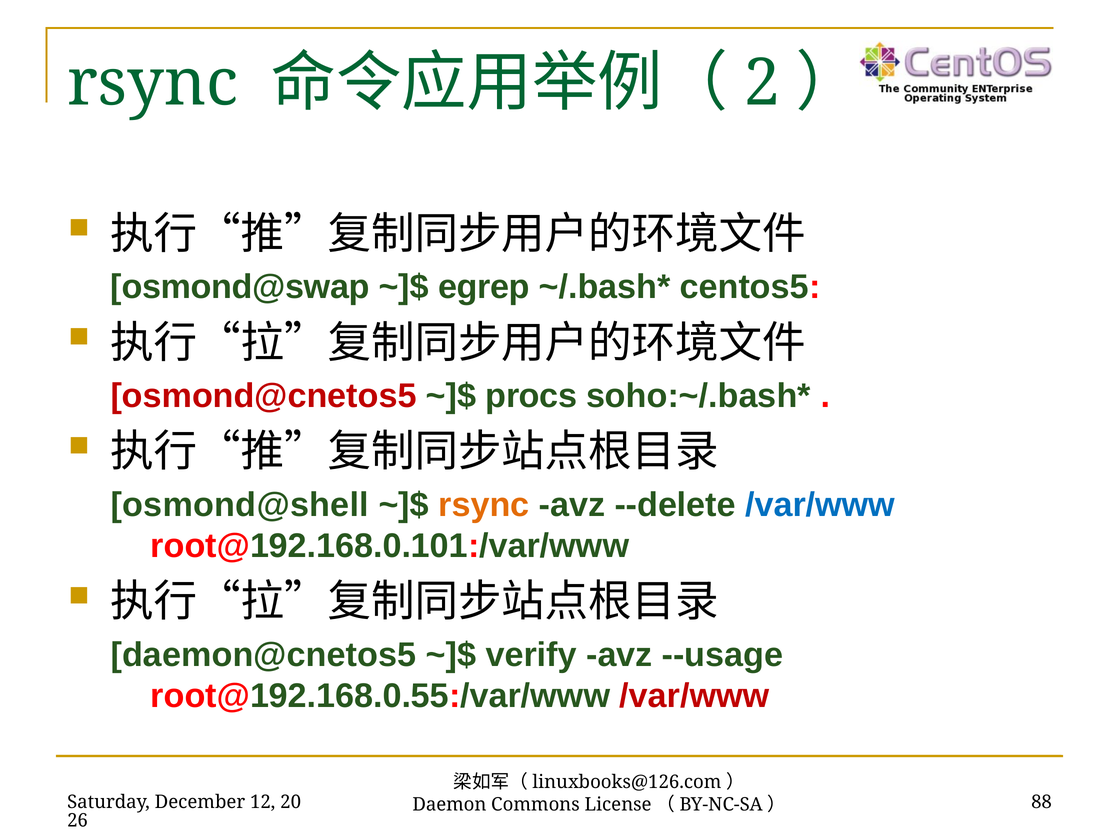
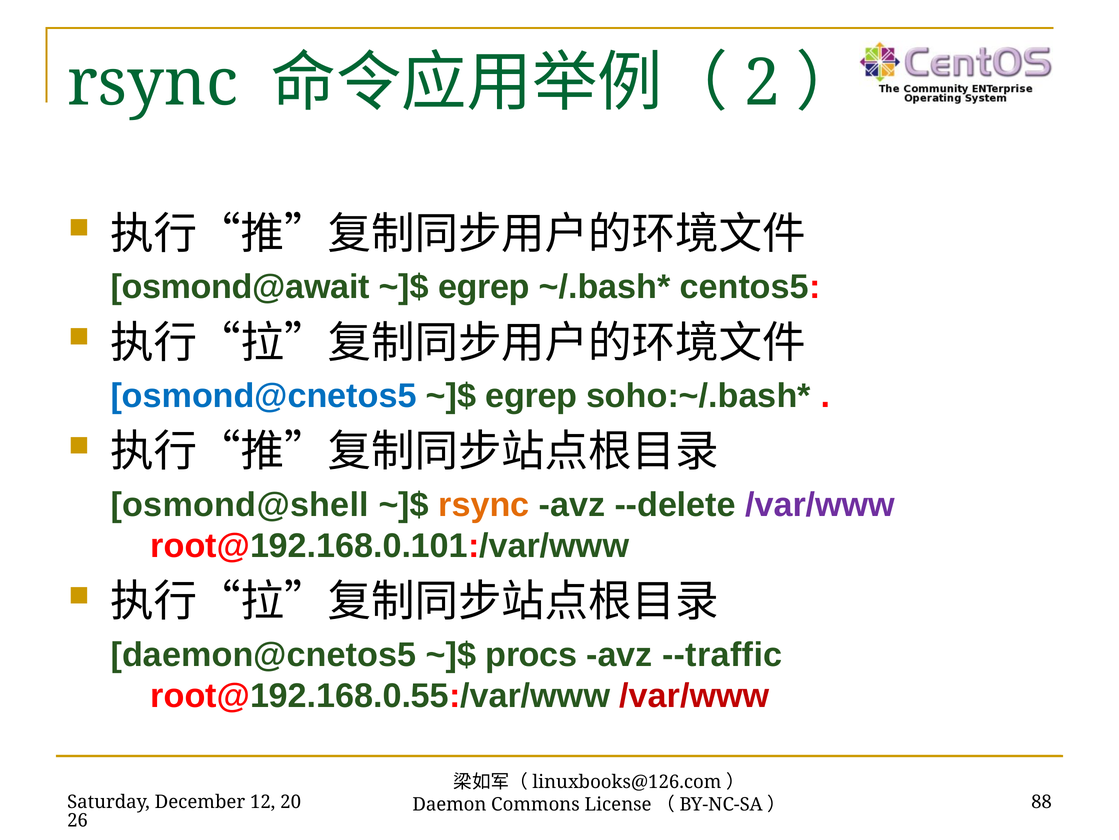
osmond@swap: osmond@swap -> osmond@await
osmond@cnetos5 colour: red -> blue
procs at (531, 396): procs -> egrep
/var/www at (820, 505) colour: blue -> purple
verify: verify -> procs
--usage: --usage -> --traffic
